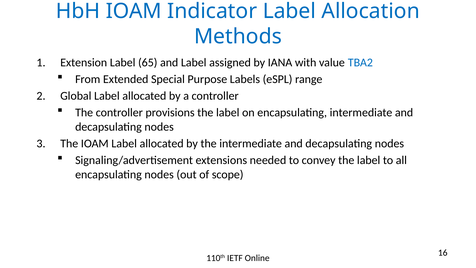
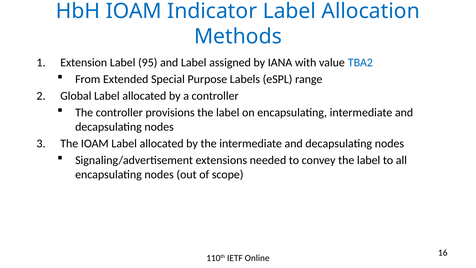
65: 65 -> 95
